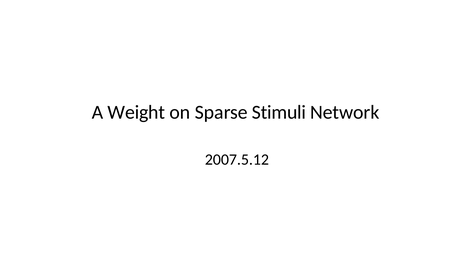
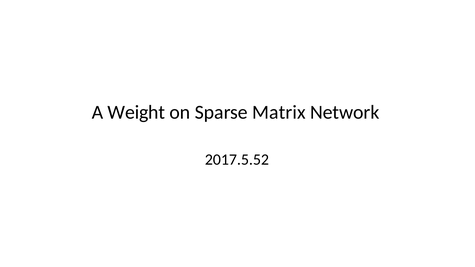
Stimuli: Stimuli -> Matrix
2007.5.12: 2007.5.12 -> 2017.5.52
